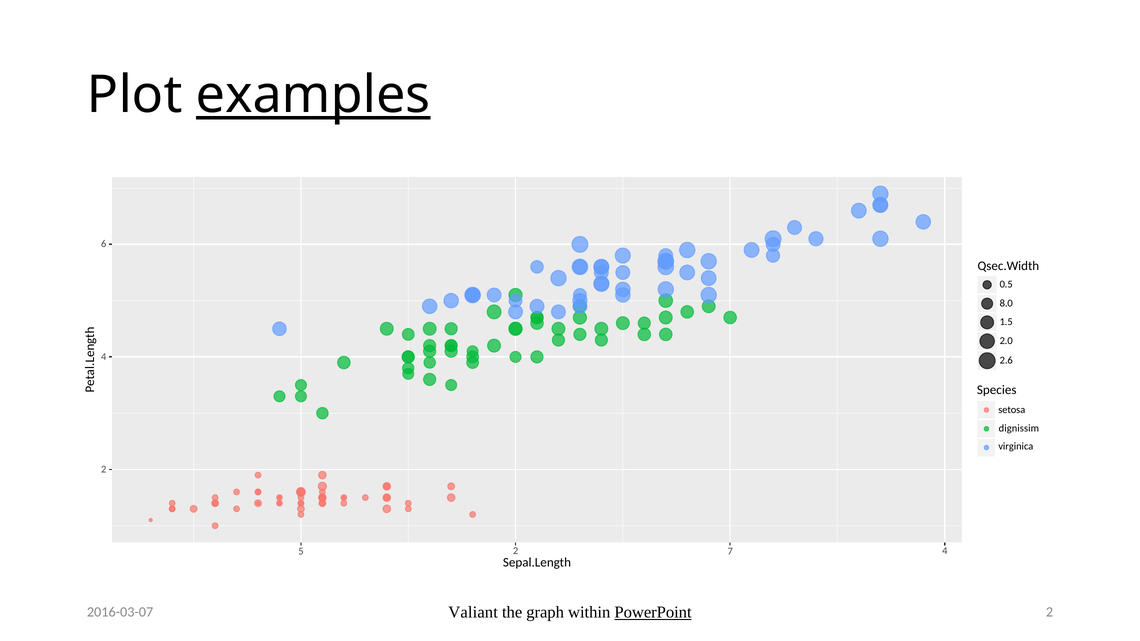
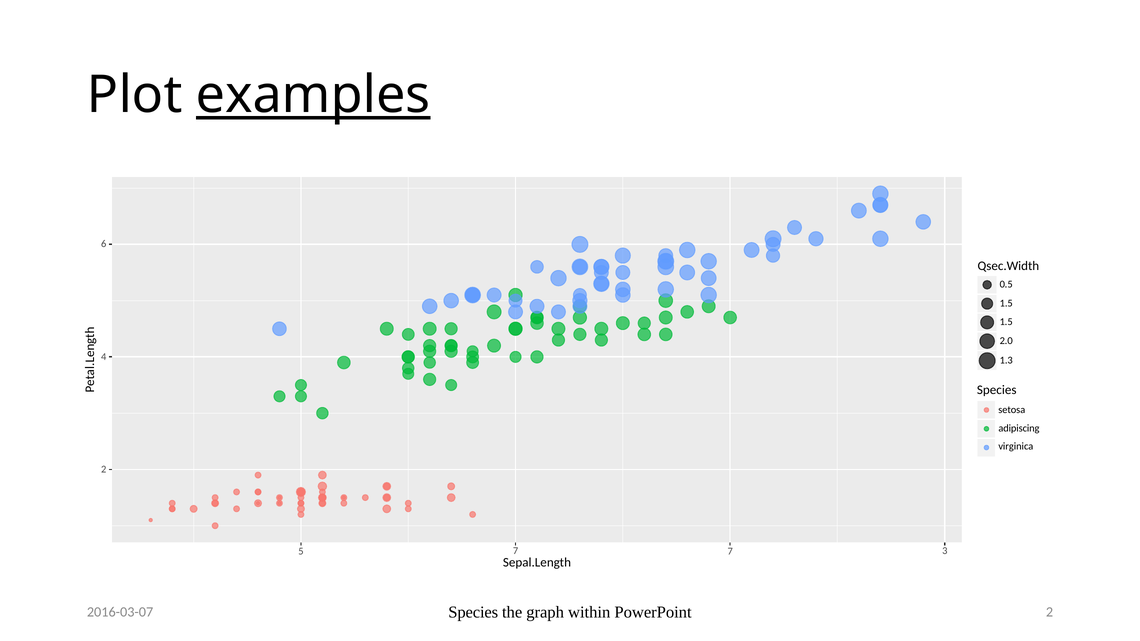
8.0 at (1006, 303): 8.0 -> 1.5
2.6: 2.6 -> 1.3
dignissim: dignissim -> adipiscing
5 2: 2 -> 7
7 4: 4 -> 3
Valiant at (473, 613): Valiant -> Species
PowerPoint underline: present -> none
